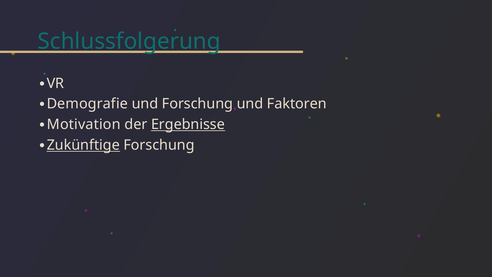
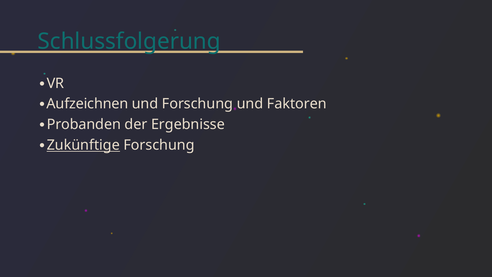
Demografie: Demografie -> Aufzeichnen
Motivation: Motivation -> Probanden
Ergebnisse underline: present -> none
